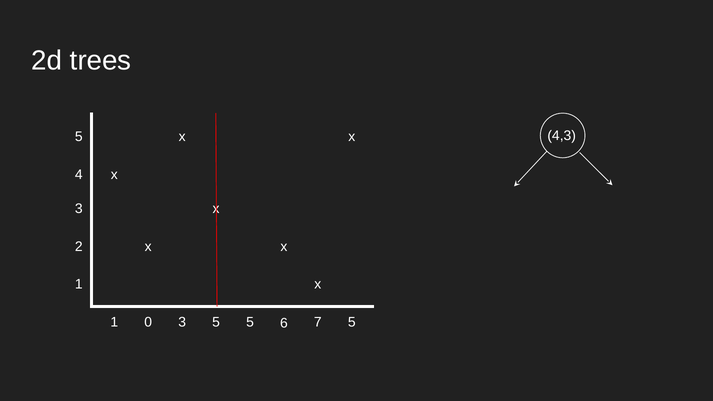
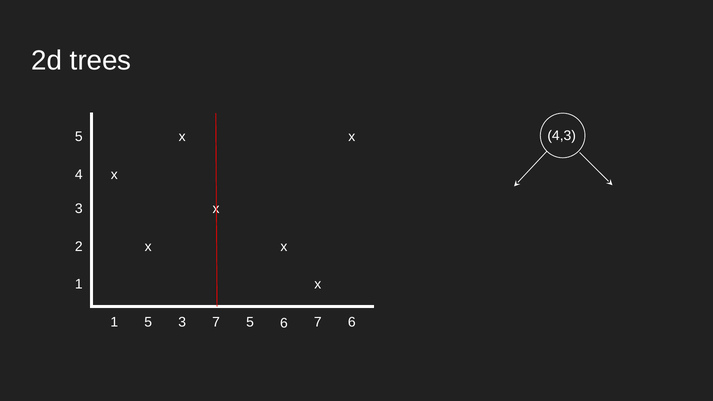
1 0: 0 -> 5
3 5: 5 -> 7
7 5: 5 -> 6
